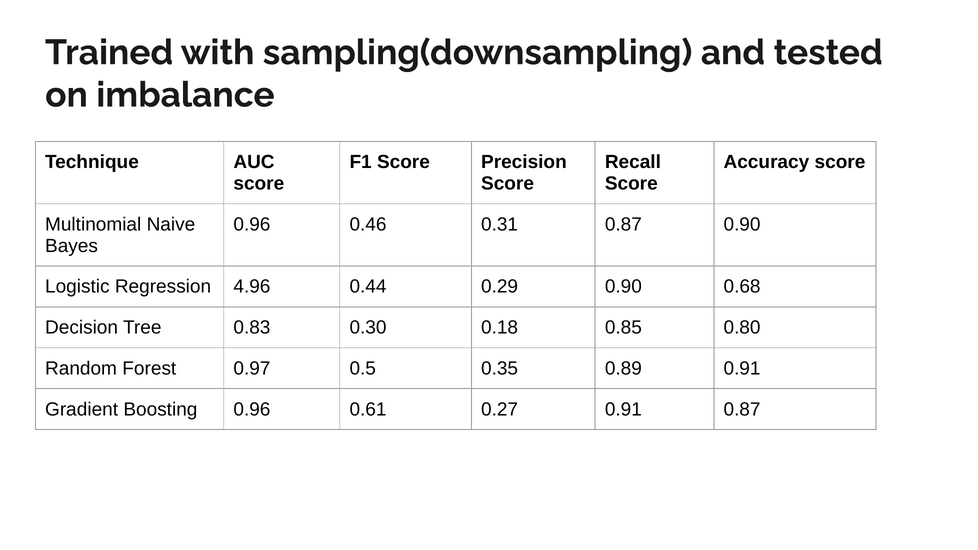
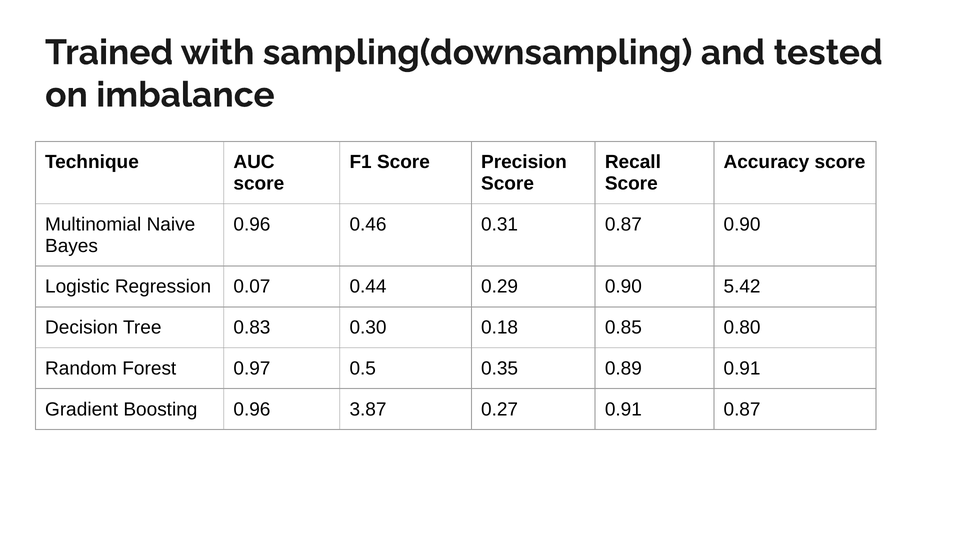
4.96: 4.96 -> 0.07
0.68: 0.68 -> 5.42
0.61: 0.61 -> 3.87
